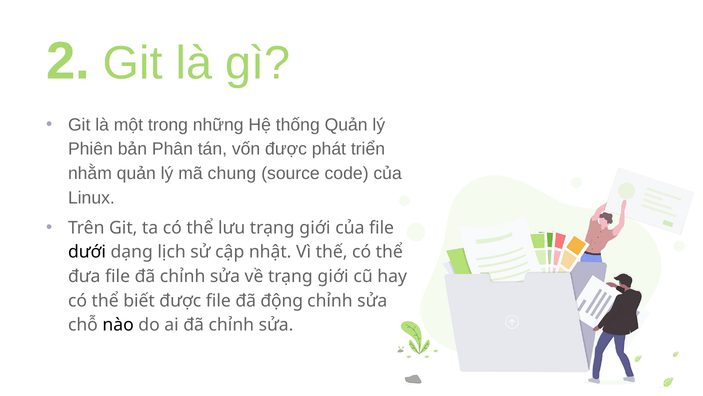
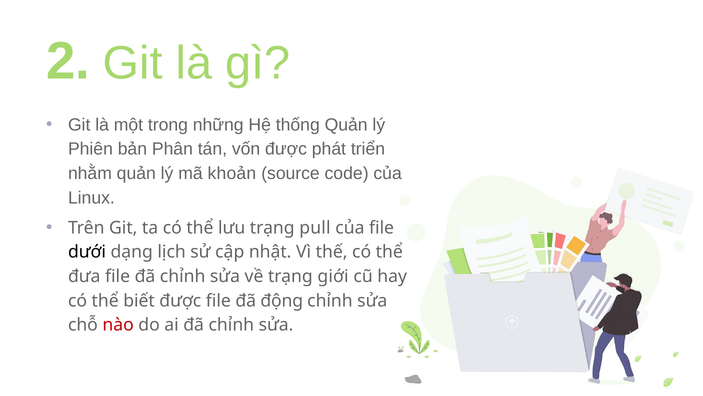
chung: chung -> khoản
lưu trạng giới: giới -> pull
nào colour: black -> red
